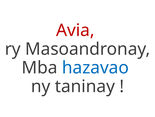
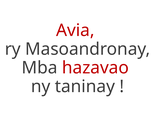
hazavao colour: blue -> red
